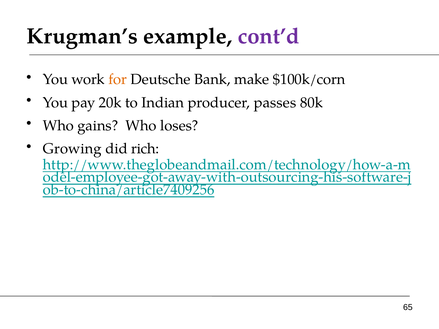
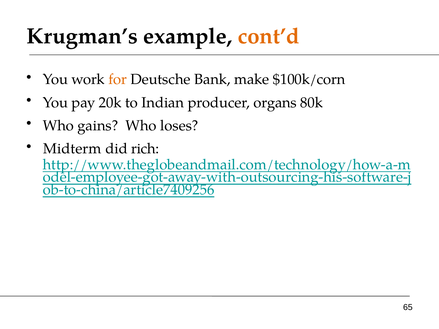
cont’d colour: purple -> orange
passes: passes -> organs
Growing: Growing -> Midterm
